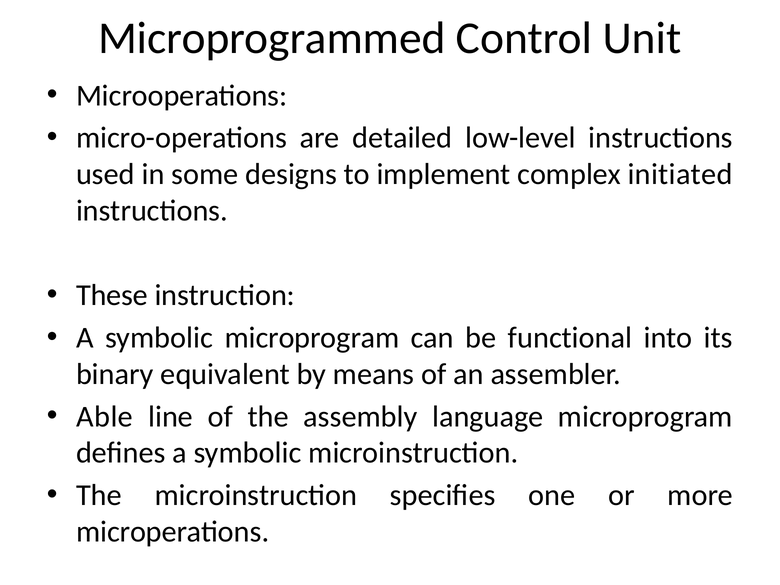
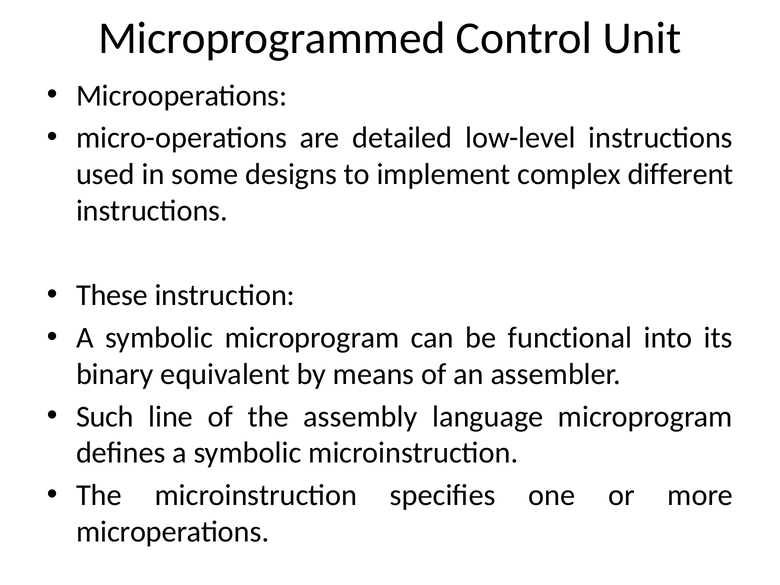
initiated: initiated -> different
Able: Able -> Such
